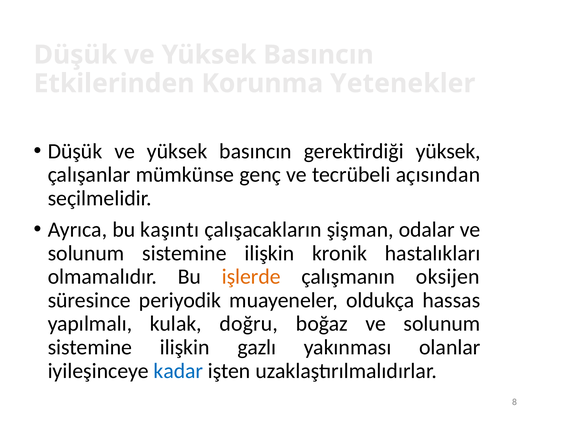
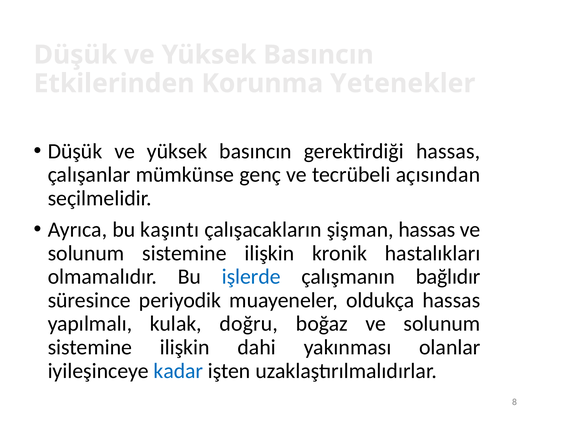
gerektirdiği yüksek: yüksek -> hassas
şişman odalar: odalar -> hassas
işlerde colour: orange -> blue
oksijen: oksijen -> bağlıdır
gazlı: gazlı -> dahi
